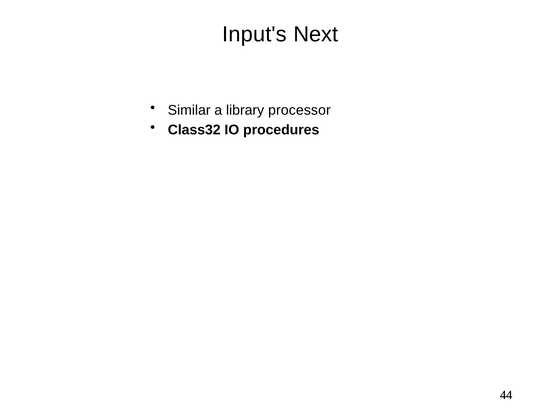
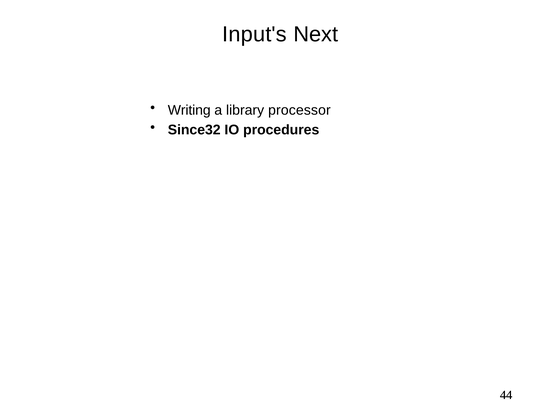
Similar: Similar -> Writing
Class32: Class32 -> Since32
